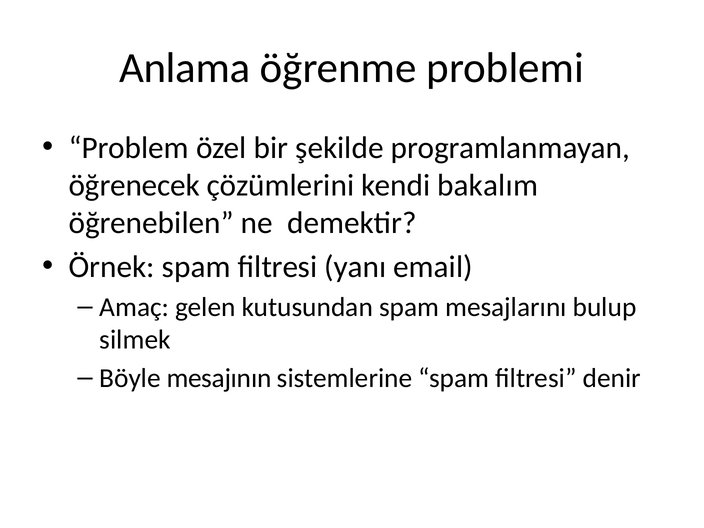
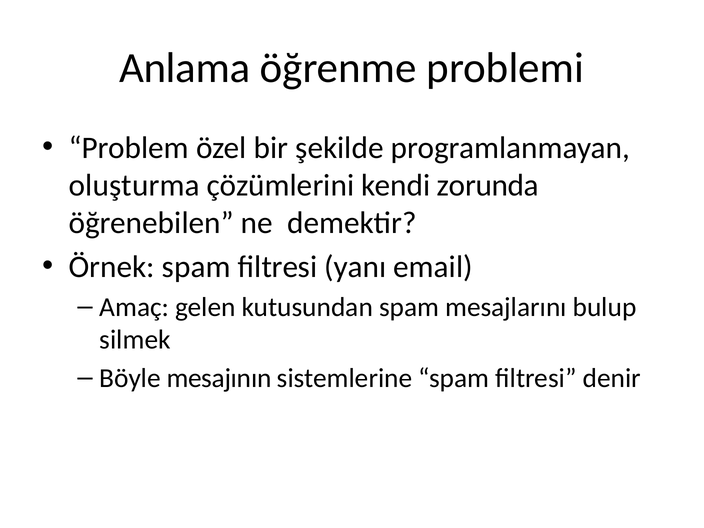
öğrenecek: öğrenecek -> oluşturma
bakalım: bakalım -> zorunda
